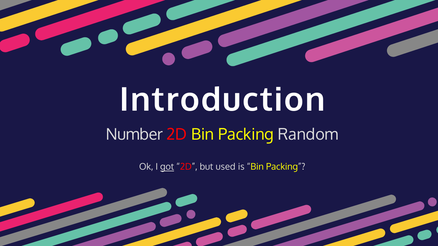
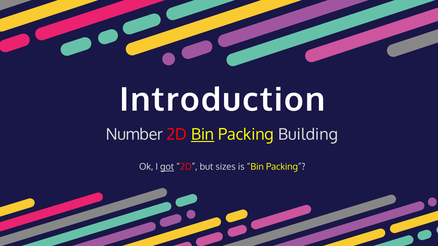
Bin at (203, 135) underline: none -> present
Random: Random -> Building
used: used -> sizes
